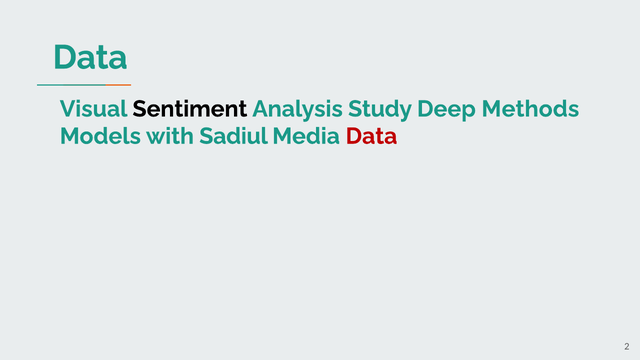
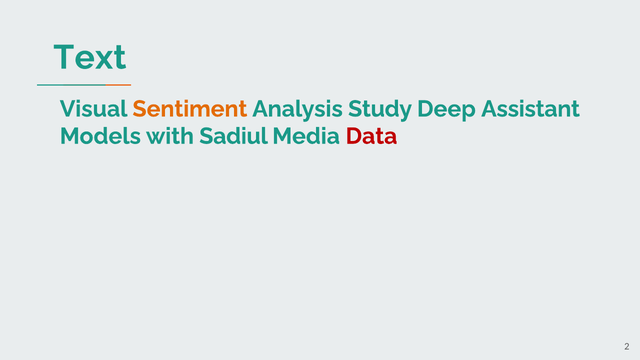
Data at (90, 58): Data -> Text
Sentiment colour: black -> orange
Methods: Methods -> Assistant
